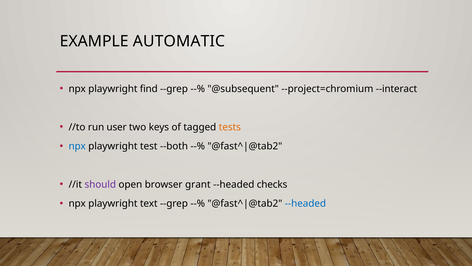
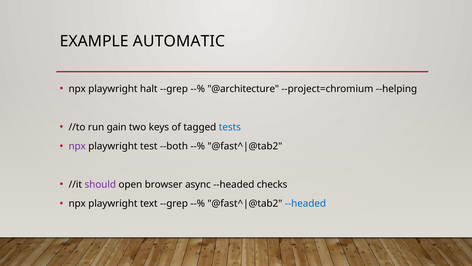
find: find -> halt
@subsequent: @subsequent -> @architecture
--interact: --interact -> --helping
user: user -> gain
tests colour: orange -> blue
npx at (77, 146) colour: blue -> purple
grant: grant -> async
